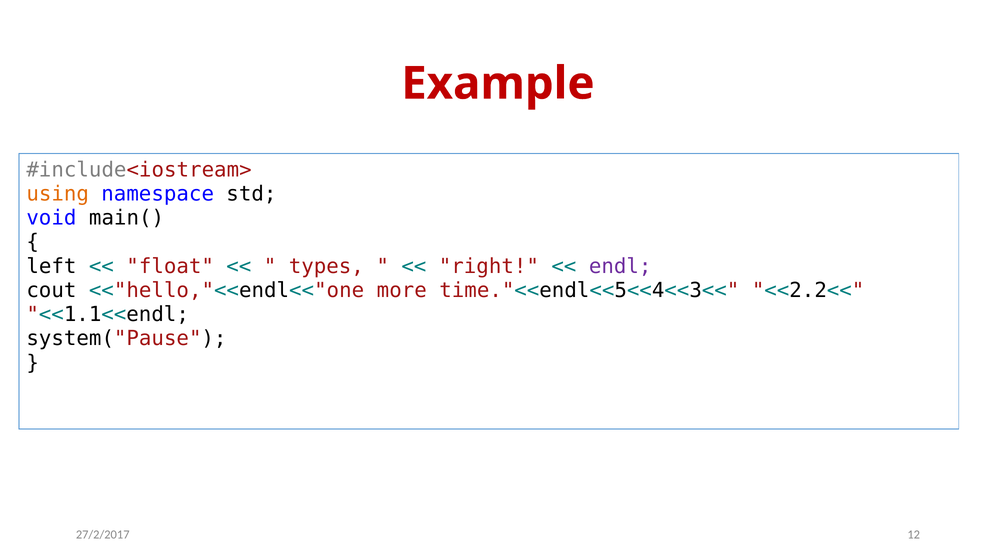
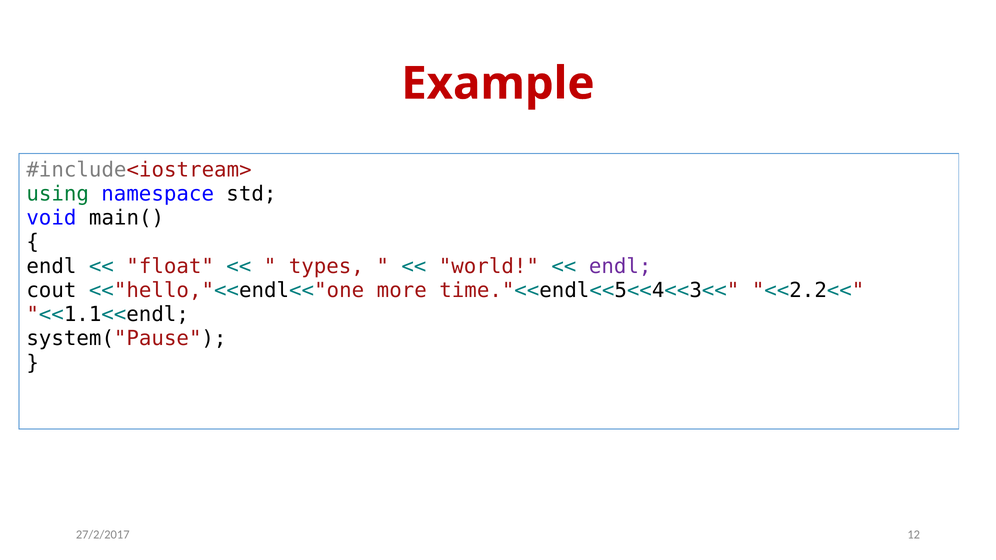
using colour: orange -> green
left at (51, 266): left -> endl
right: right -> world
